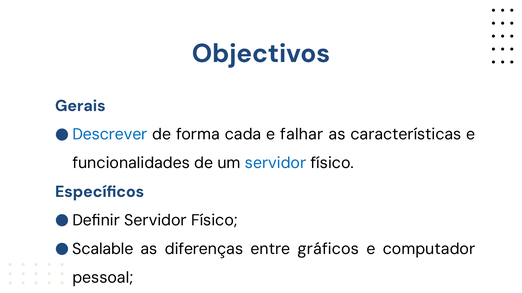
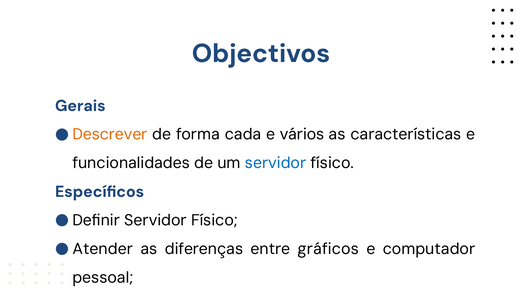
Descrever colour: blue -> orange
falhar: falhar -> vários
Scalable: Scalable -> Atender
